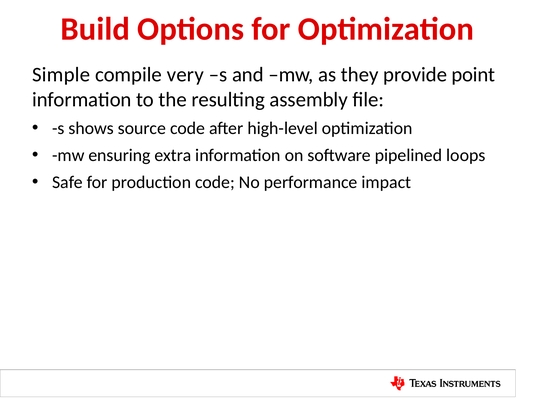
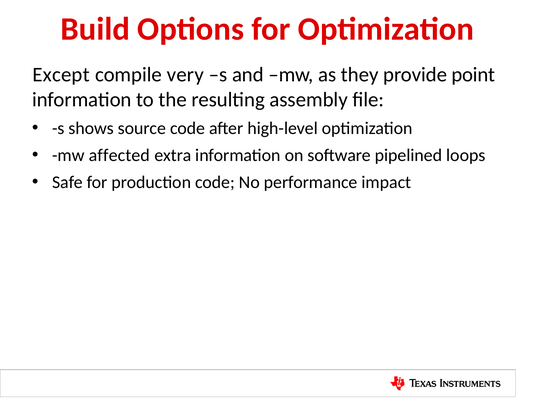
Simple: Simple -> Except
ensuring: ensuring -> affected
